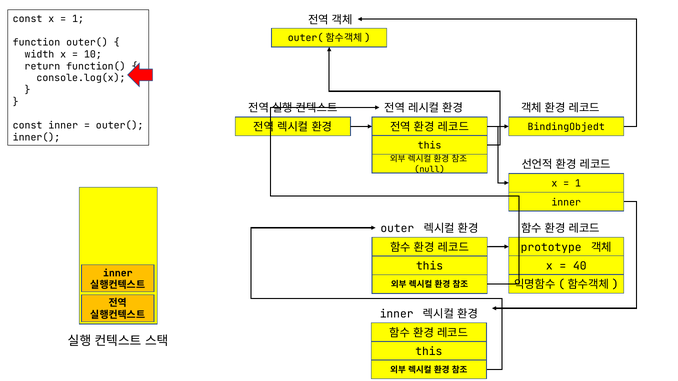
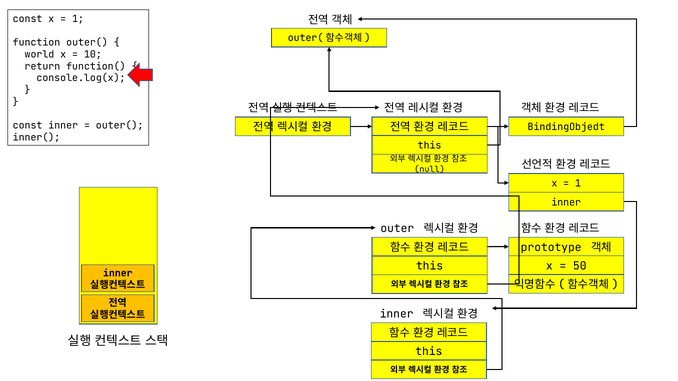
width: width -> world
40: 40 -> 50
